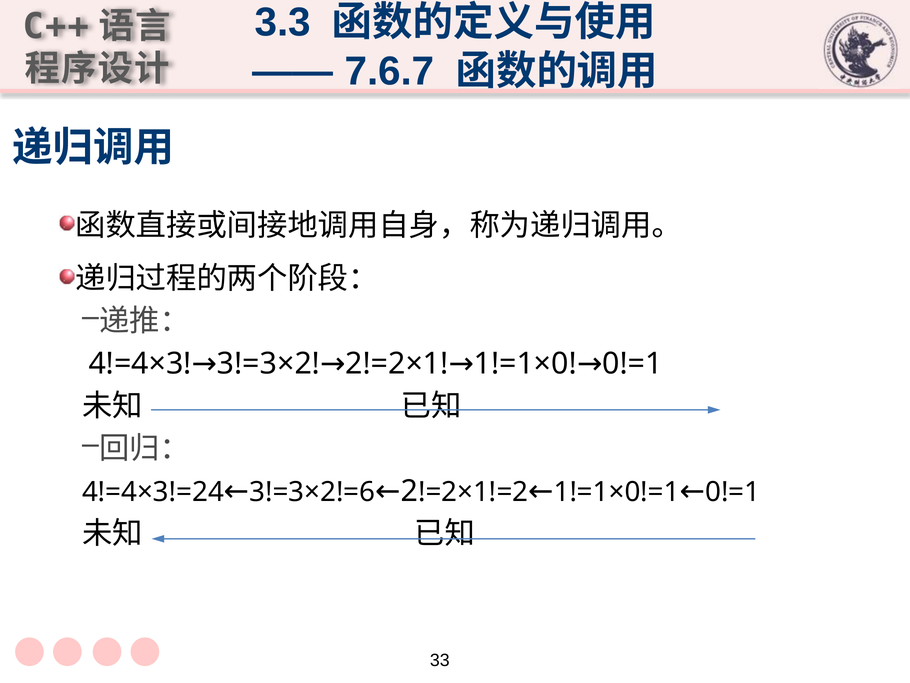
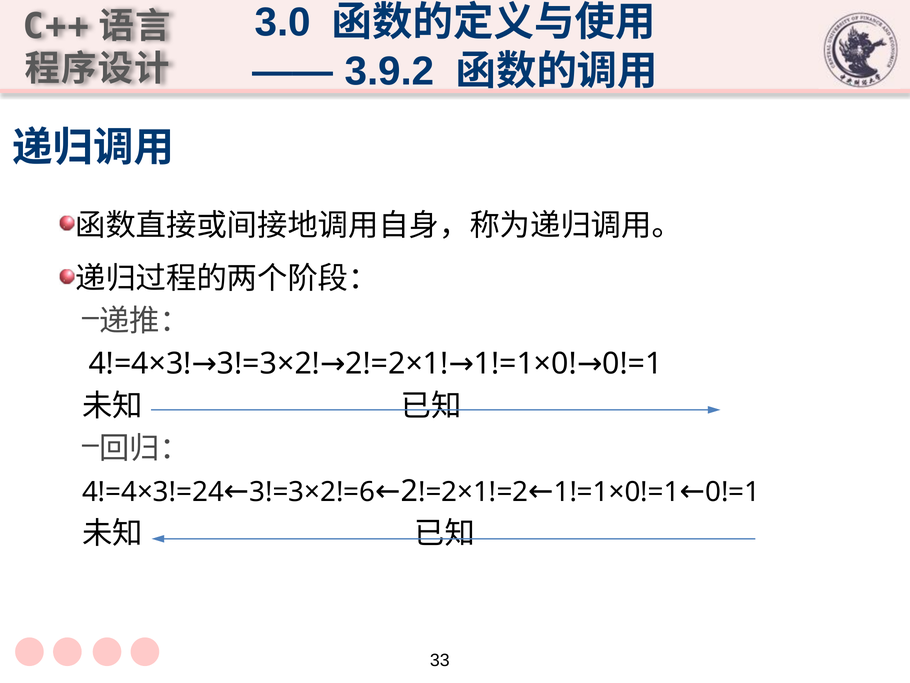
3.3: 3.3 -> 3.0
7.6.7: 7.6.7 -> 3.9.2
